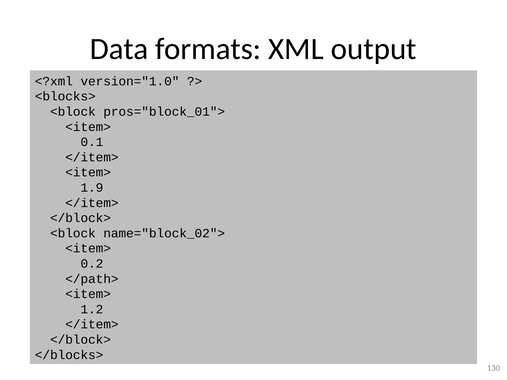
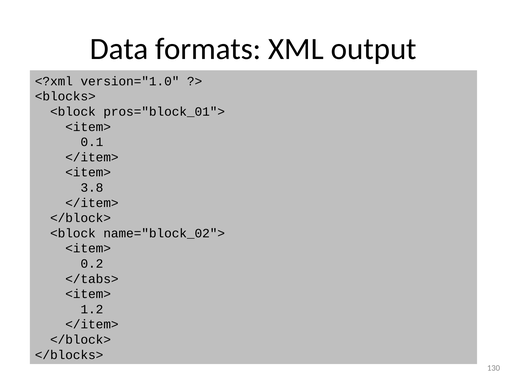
1.9: 1.9 -> 3.8
</path>: </path> -> </tabs>
